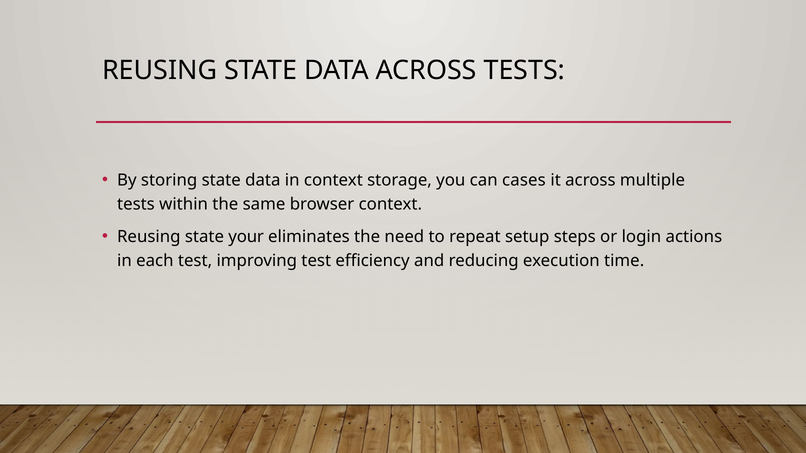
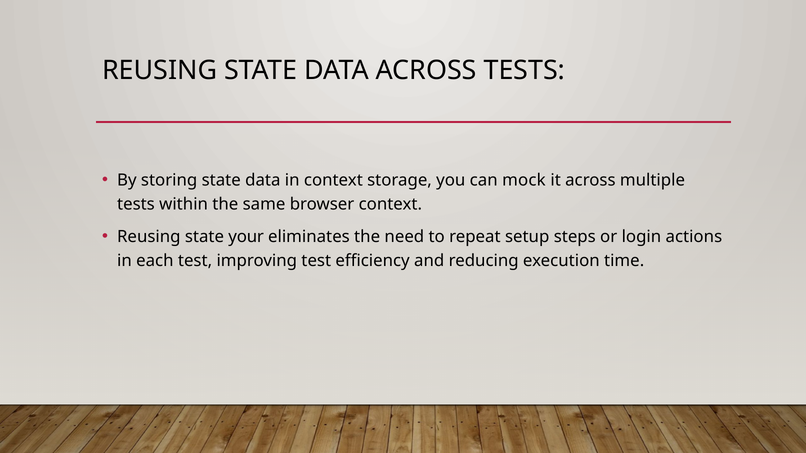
cases: cases -> mock
